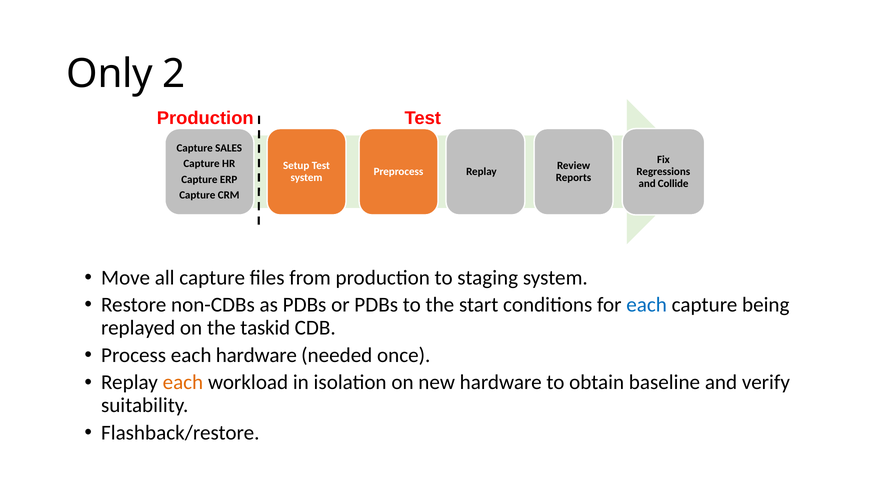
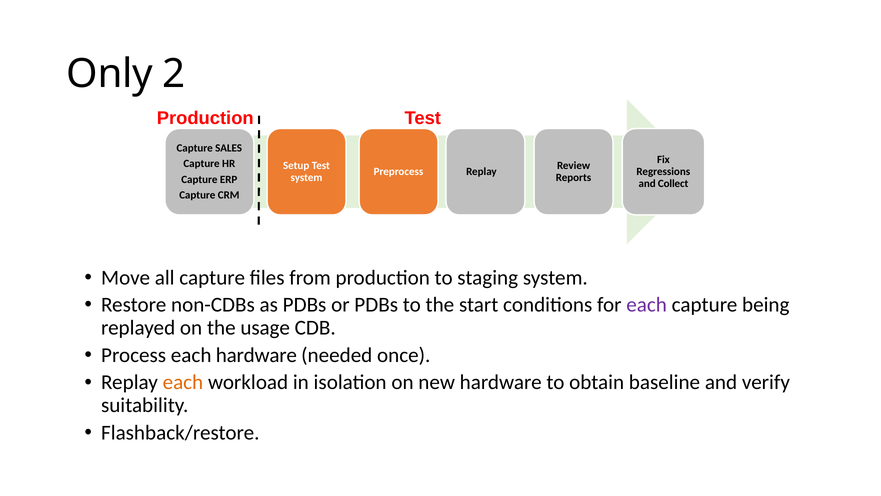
Collide: Collide -> Collect
each at (647, 305) colour: blue -> purple
taskid: taskid -> usage
